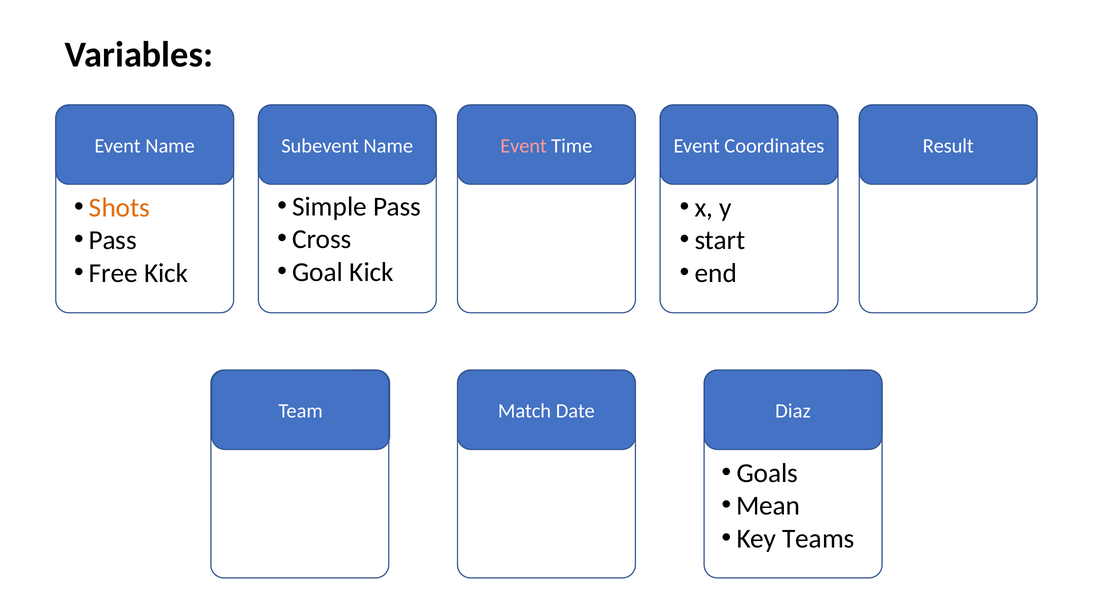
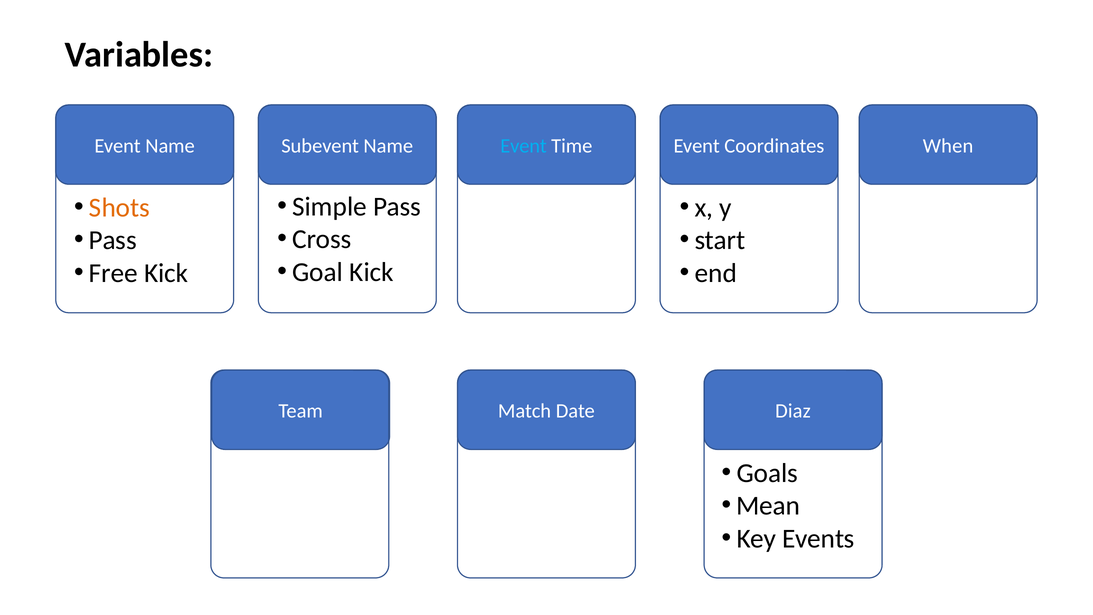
Event at (524, 146) colour: pink -> light blue
Result: Result -> When
Teams: Teams -> Events
